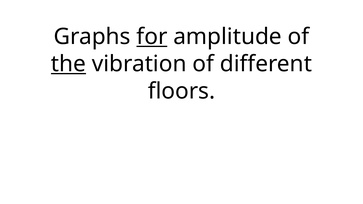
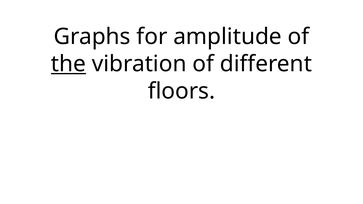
for underline: present -> none
